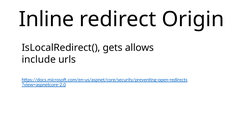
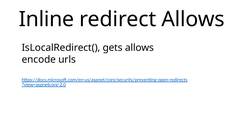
redirect Origin: Origin -> Allows
include: include -> encode
